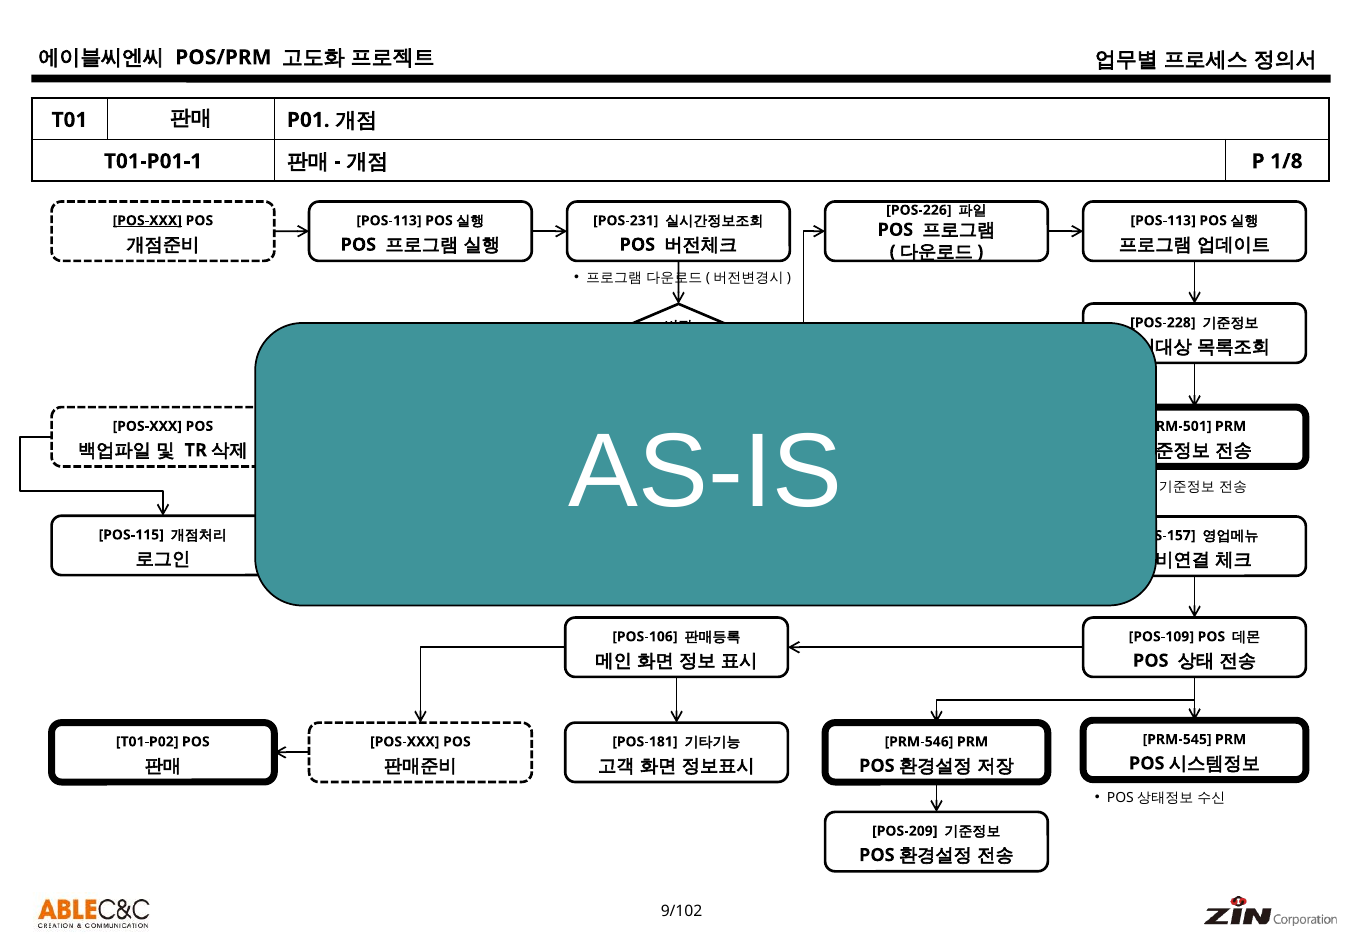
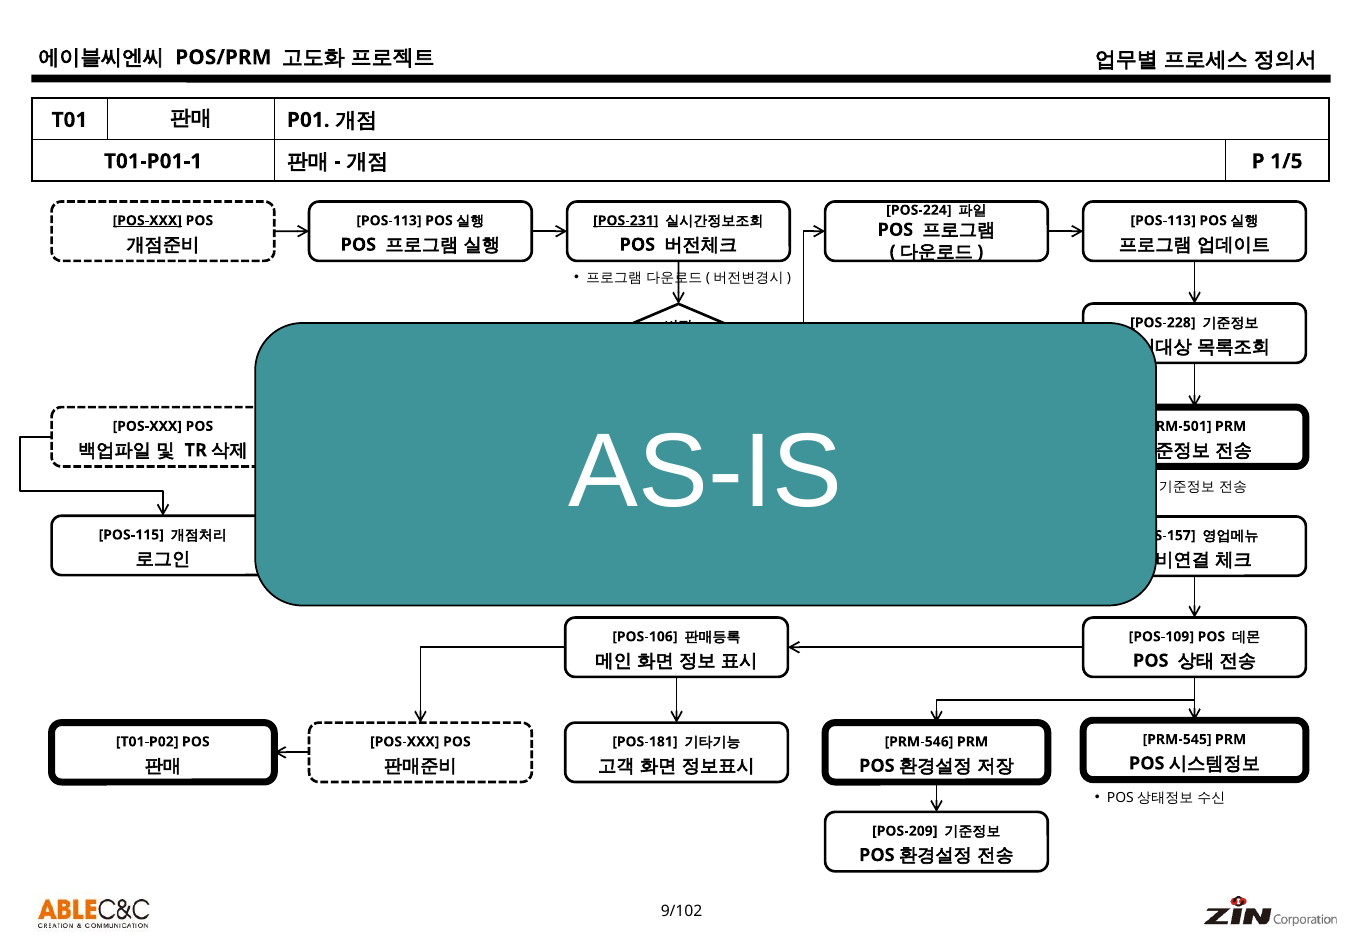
1/8: 1/8 -> 1/5
POS-226: POS-226 -> POS-224
POS-231 underline: none -> present
